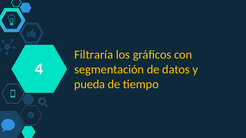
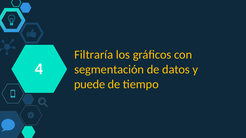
pueda: pueda -> puede
